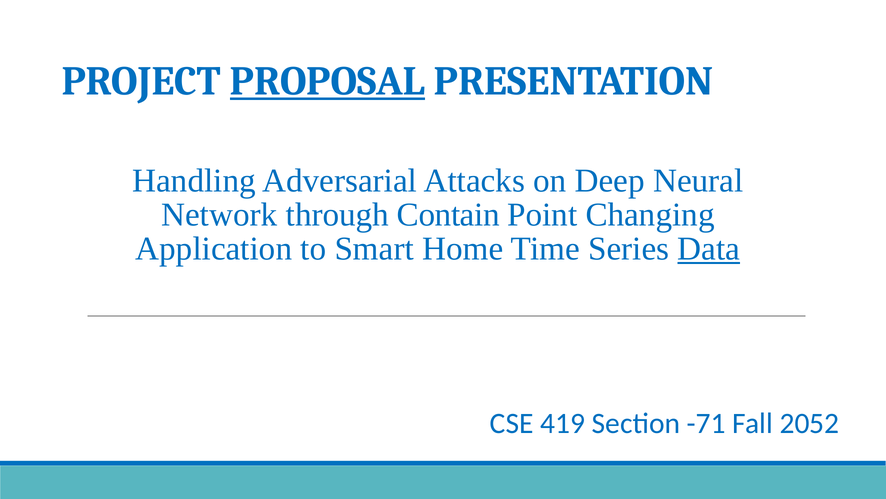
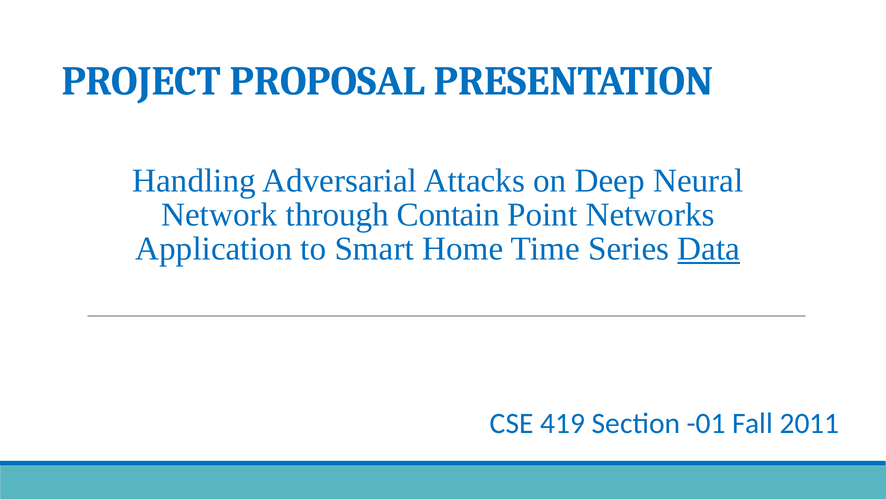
PROPOSAL underline: present -> none
Changing: Changing -> Networks
-71: -71 -> -01
2052: 2052 -> 2011
